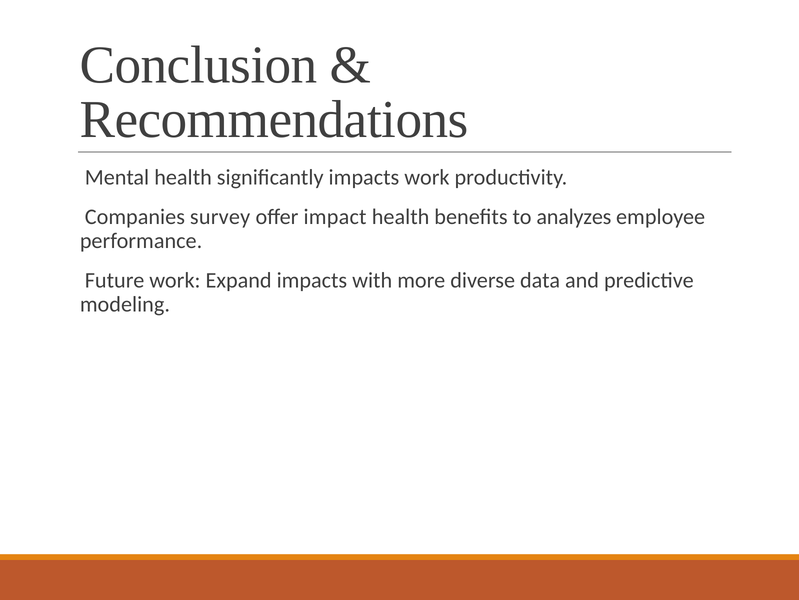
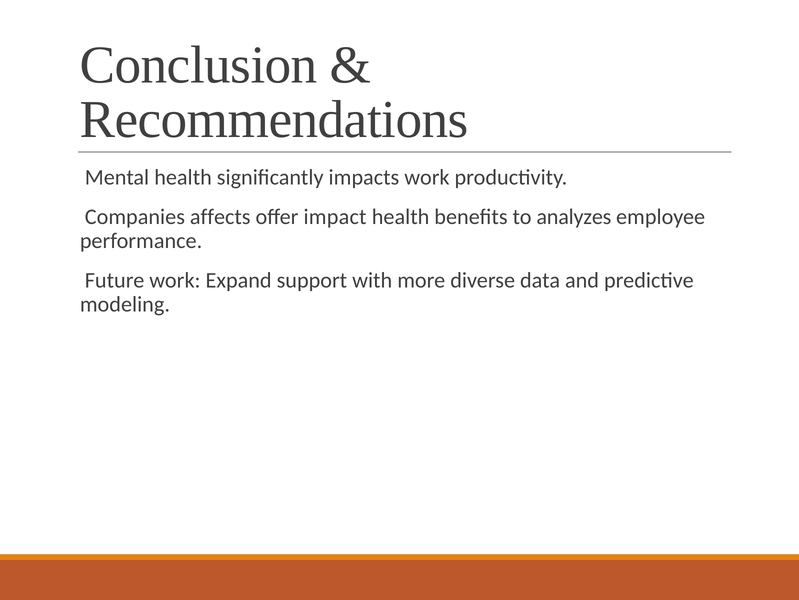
survey: survey -> affects
Expand impacts: impacts -> support
